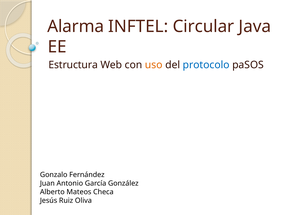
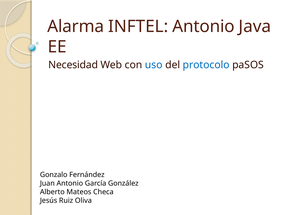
INFTEL Circular: Circular -> Antonio
Estructura: Estructura -> Necesidad
uso colour: orange -> blue
